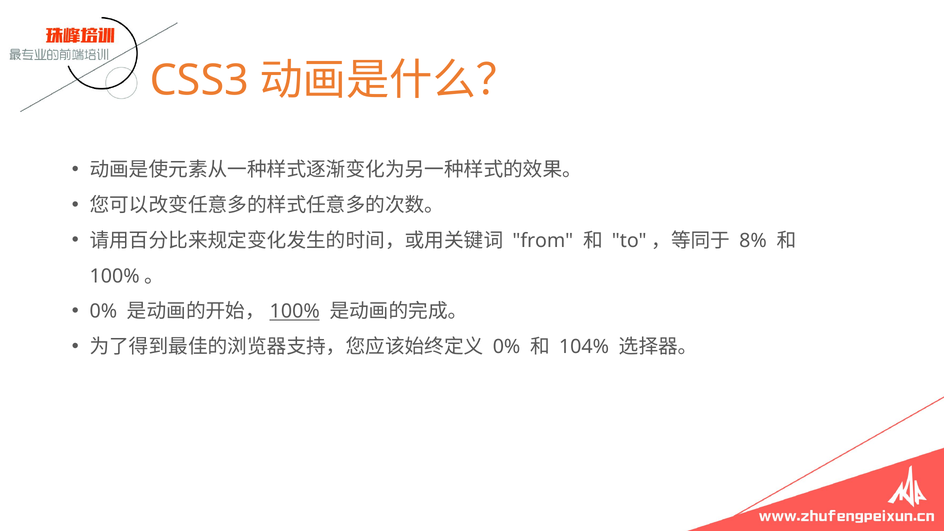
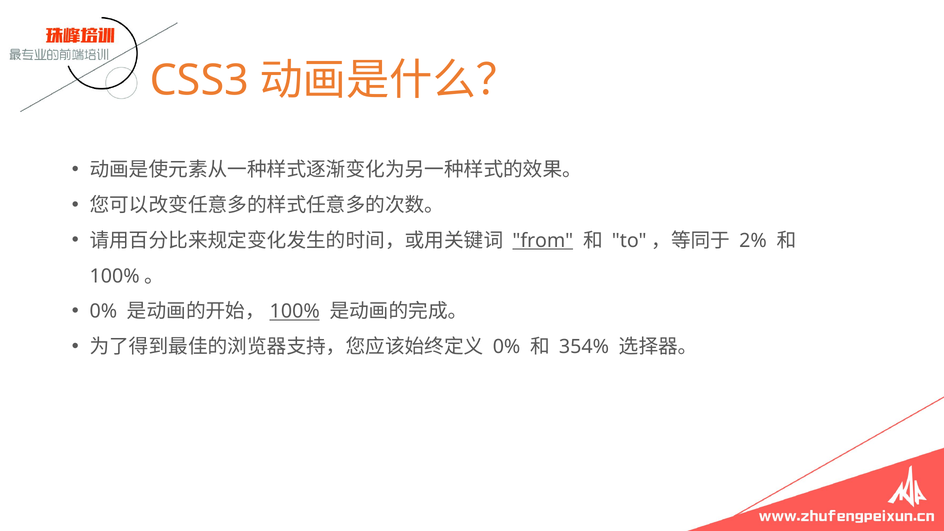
from underline: none -> present
8%: 8% -> 2%
104%: 104% -> 354%
